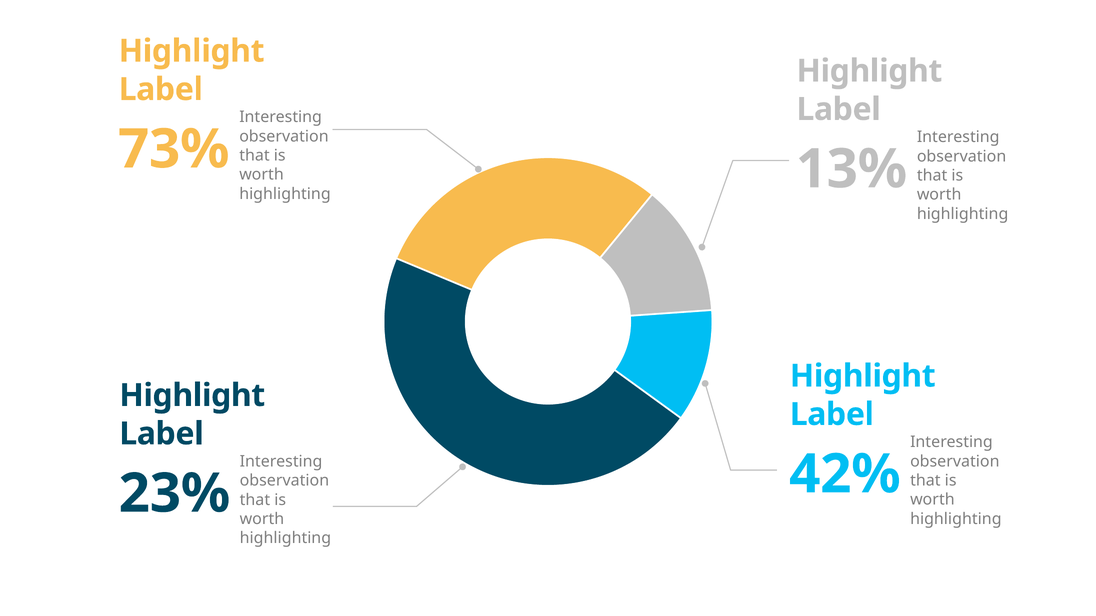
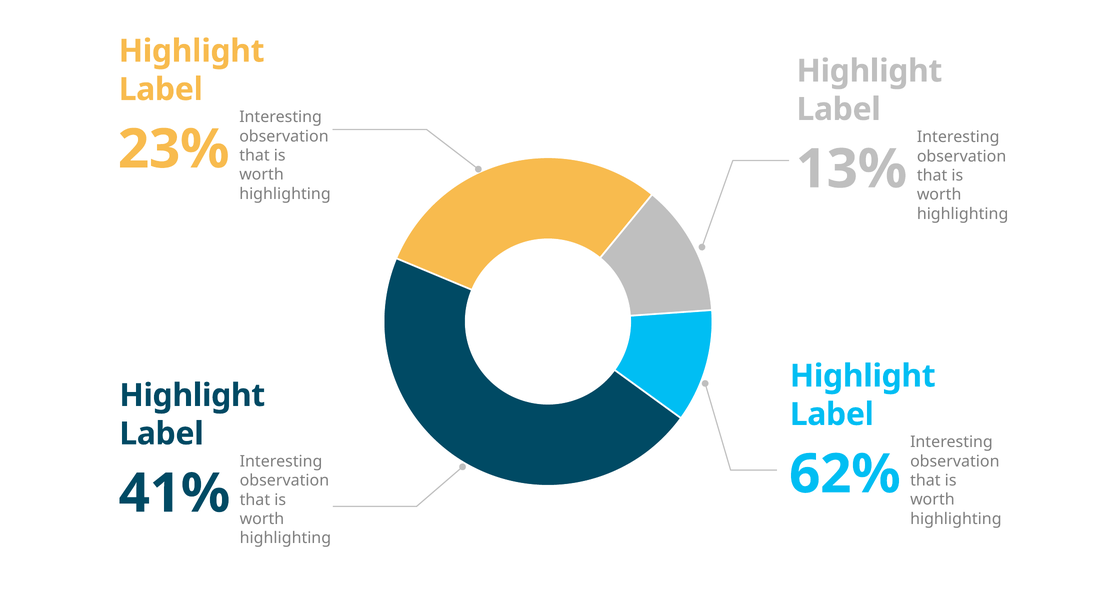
73%: 73% -> 23%
42%: 42% -> 62%
23%: 23% -> 41%
